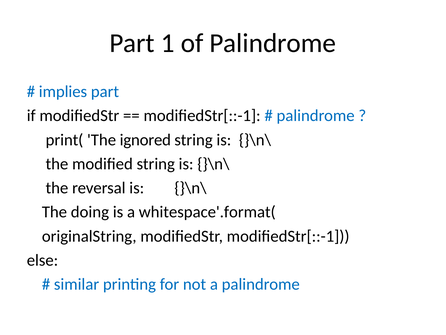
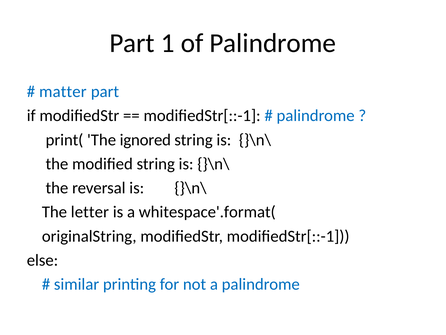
implies: implies -> matter
doing: doing -> letter
